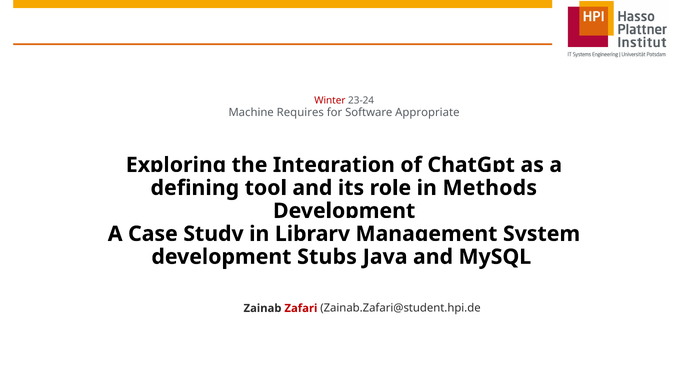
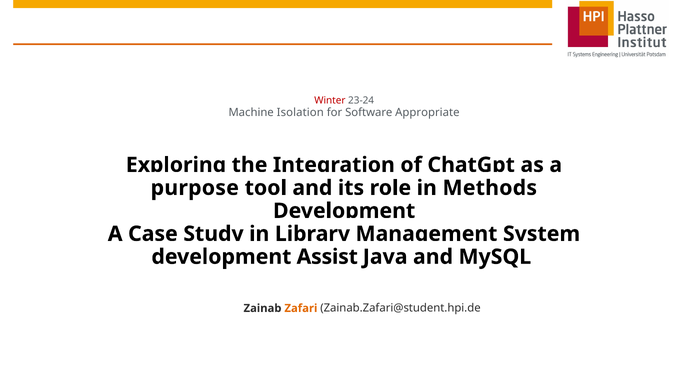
Requires: Requires -> Isolation
defining: defining -> purpose
Stubs: Stubs -> Assist
Zafari colour: red -> orange
